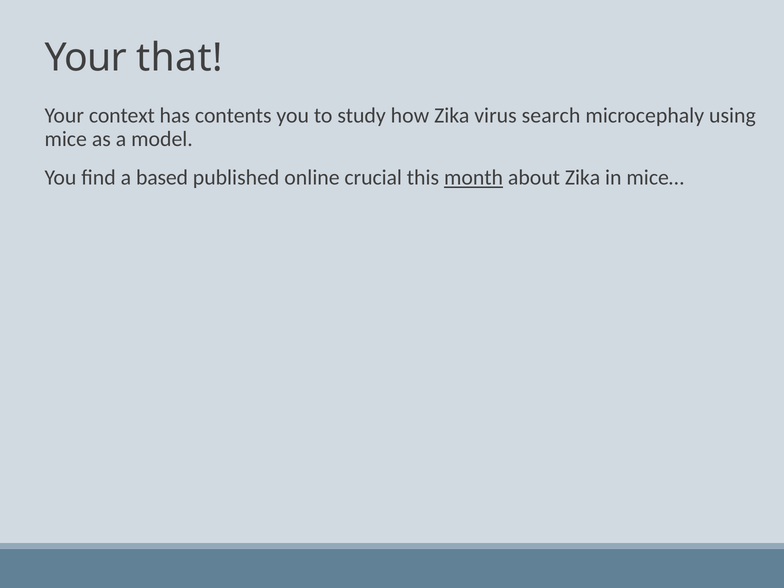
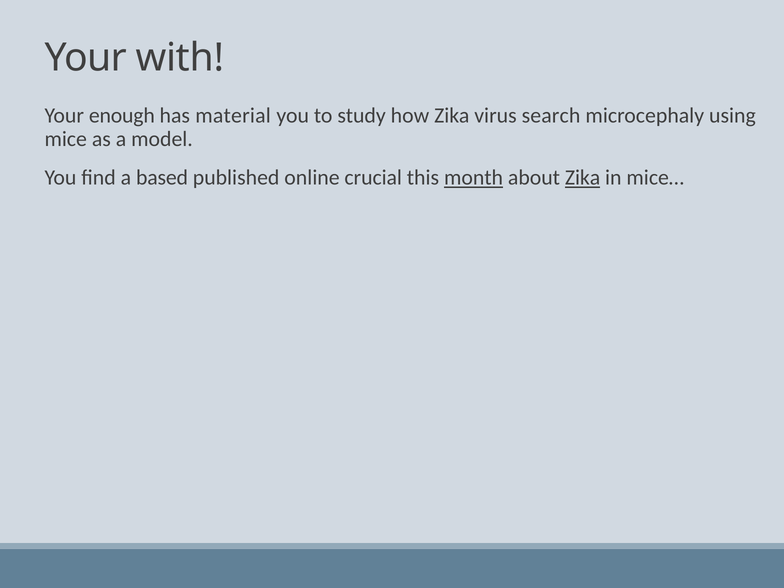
that: that -> with
context: context -> enough
contents: contents -> material
Zika at (583, 178) underline: none -> present
